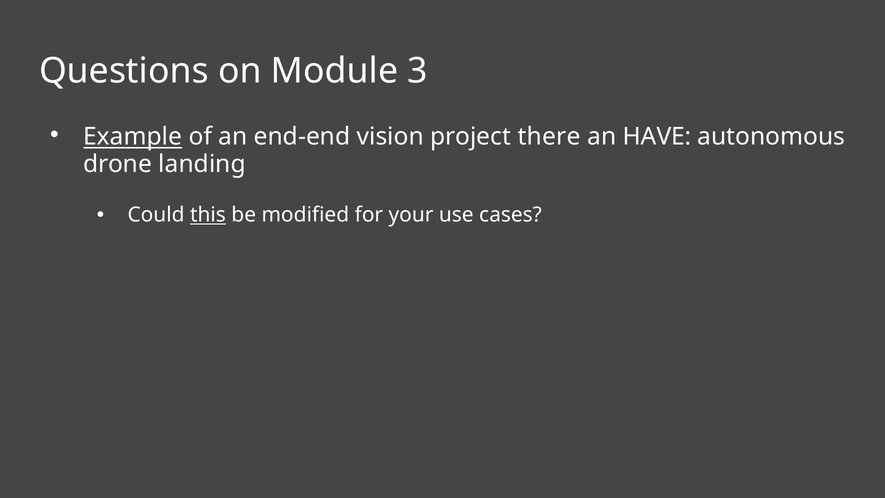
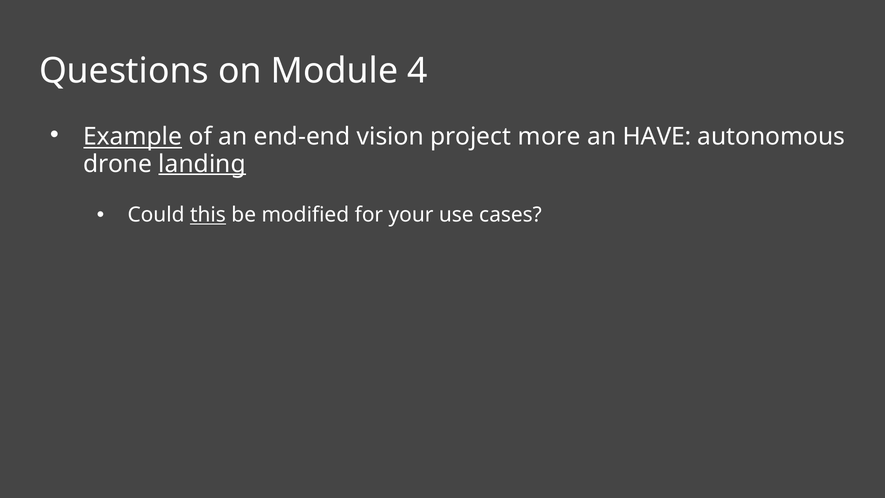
3: 3 -> 4
there: there -> more
landing underline: none -> present
